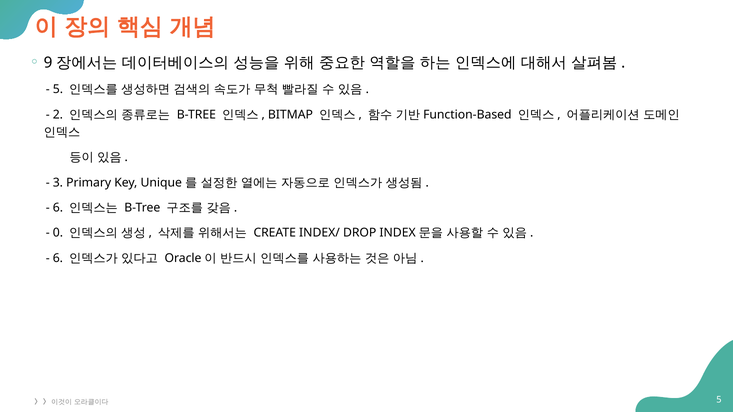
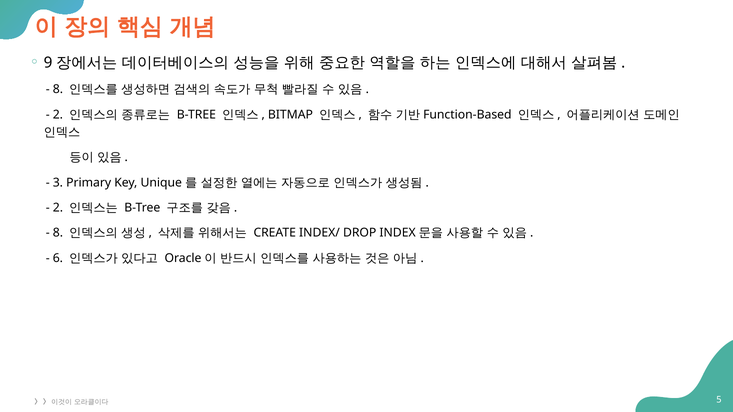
5 at (58, 89): 5 -> 8
6 at (58, 208): 6 -> 2
0 at (58, 233): 0 -> 8
